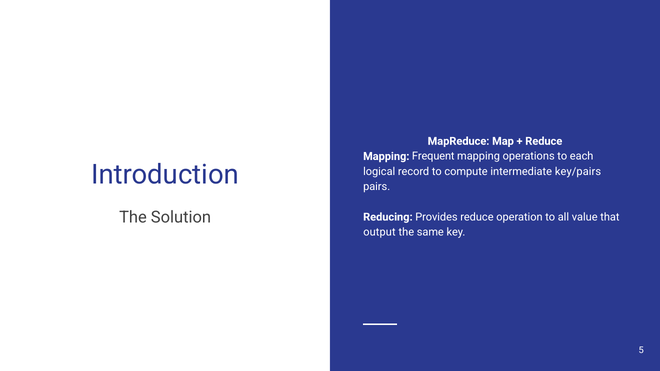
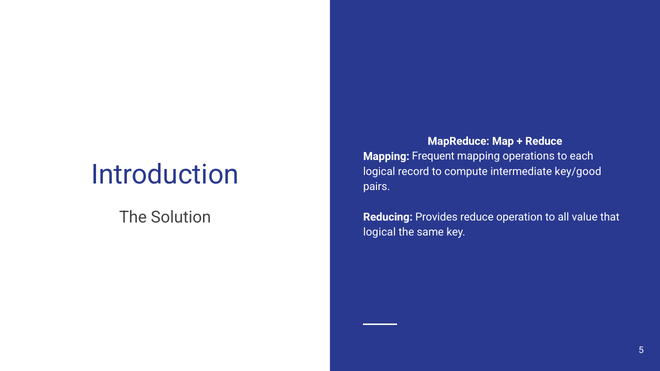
key/pairs: key/pairs -> key/good
output at (379, 232): output -> logical
